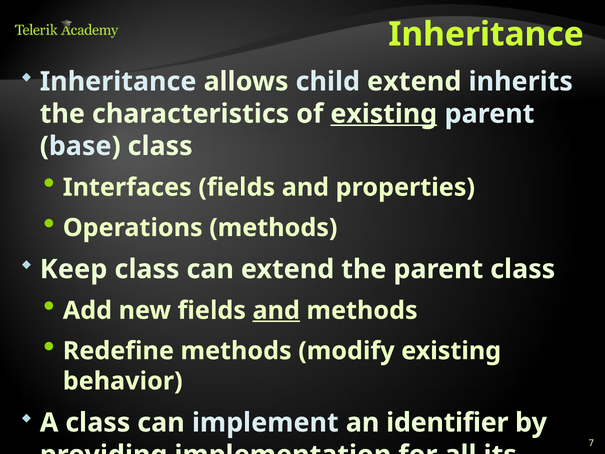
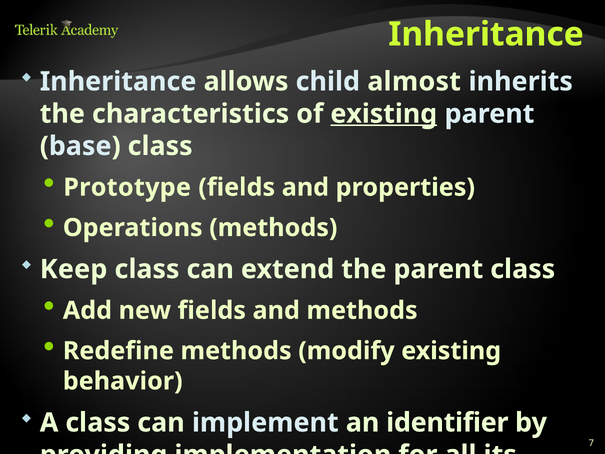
child extend: extend -> almost
Interfaces: Interfaces -> Prototype
and at (276, 310) underline: present -> none
